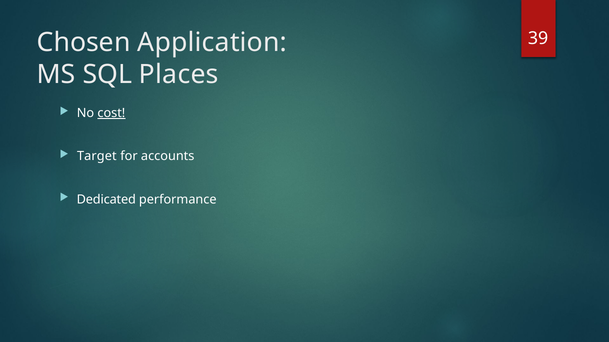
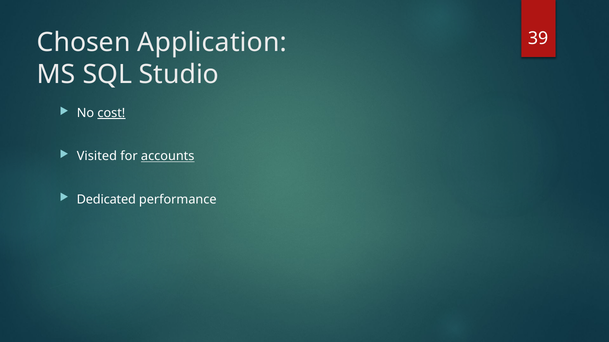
Places: Places -> Studio
Target: Target -> Visited
accounts underline: none -> present
